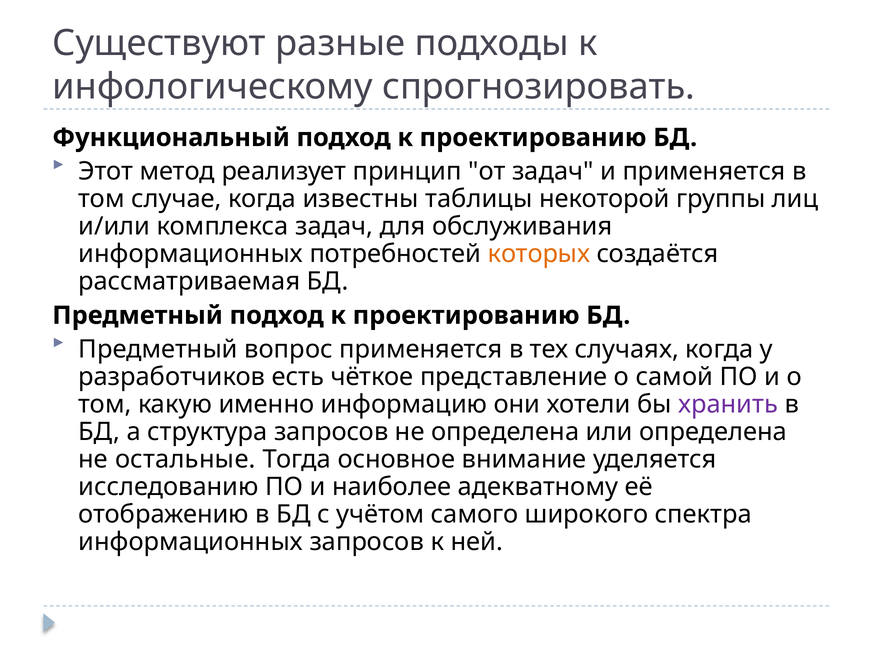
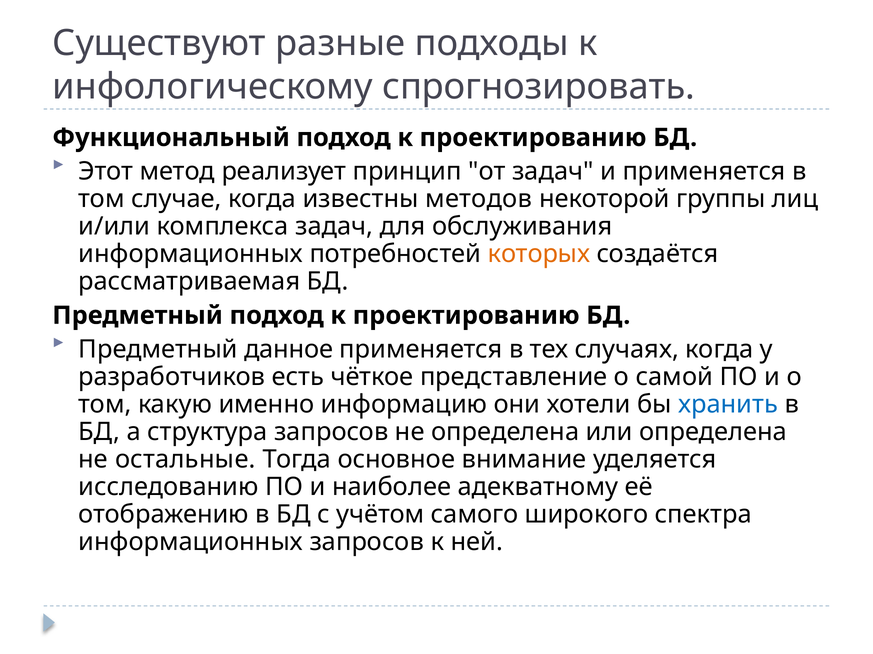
таблицы: таблицы -> методов
вопрос: вопрос -> данное
хранить colour: purple -> blue
